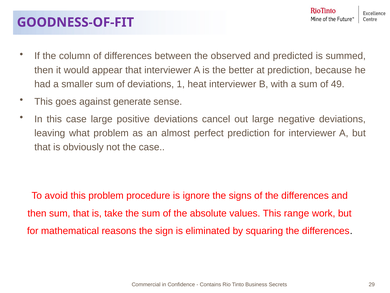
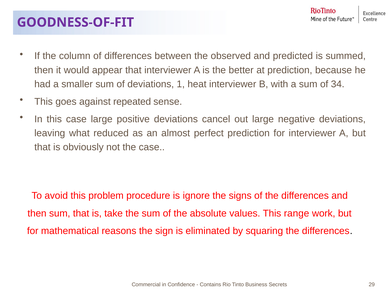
49: 49 -> 34
generate: generate -> repeated
what problem: problem -> reduced
